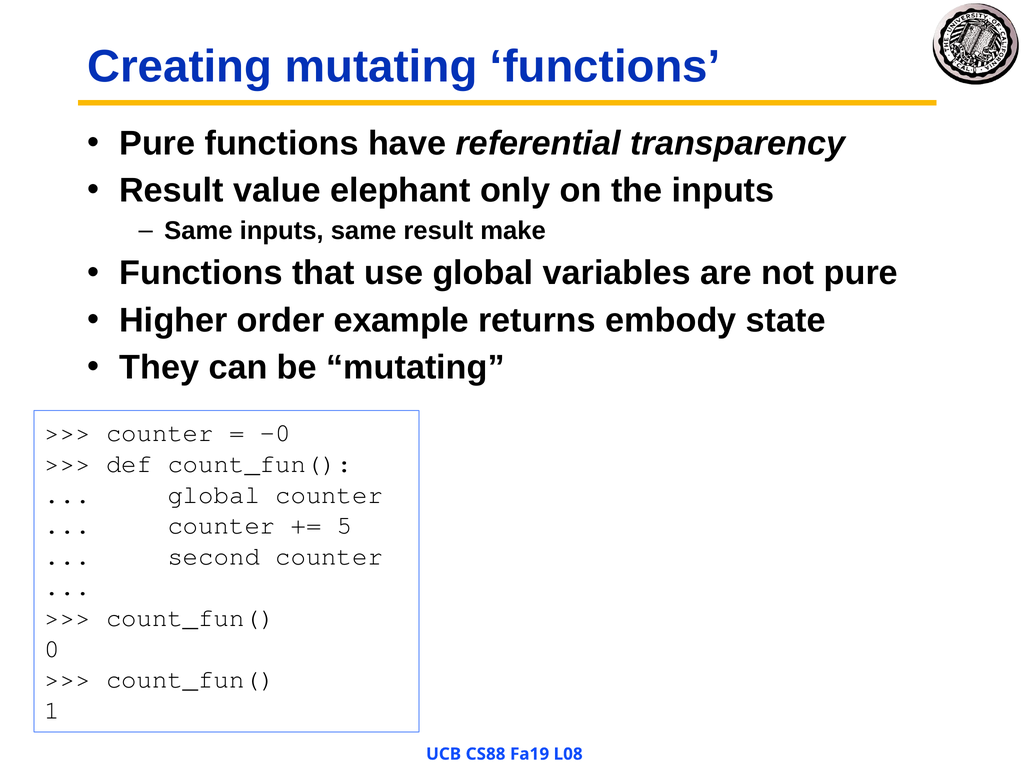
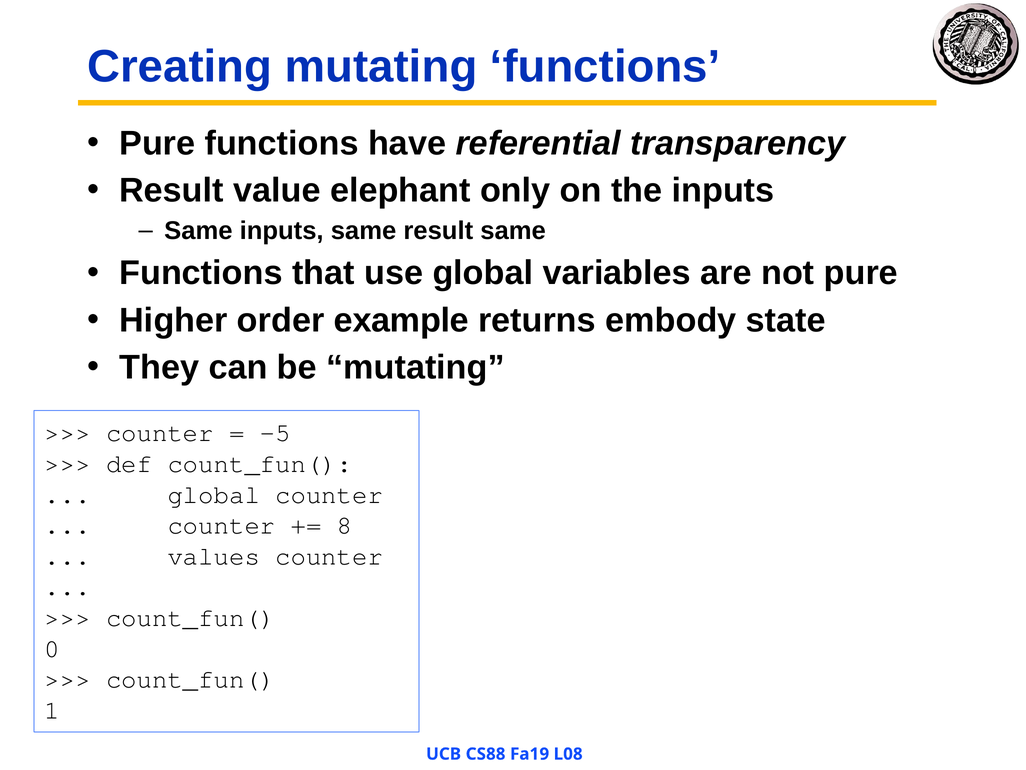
result make: make -> same
-0: -0 -> -5
5: 5 -> 8
second: second -> values
